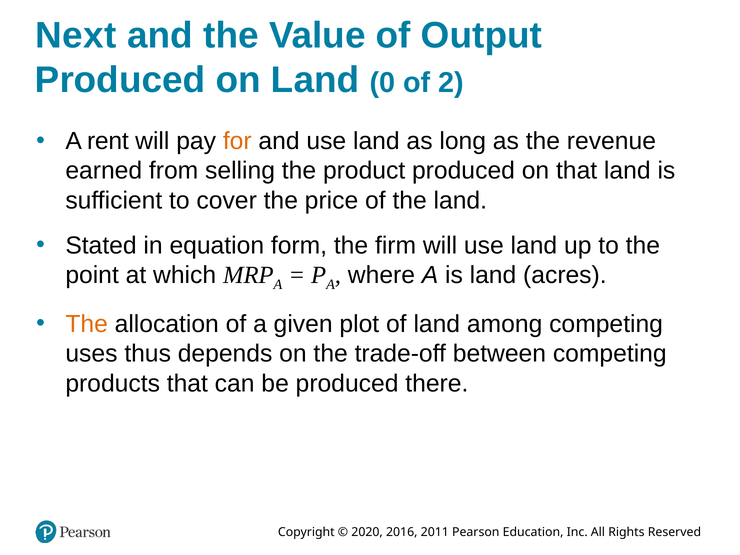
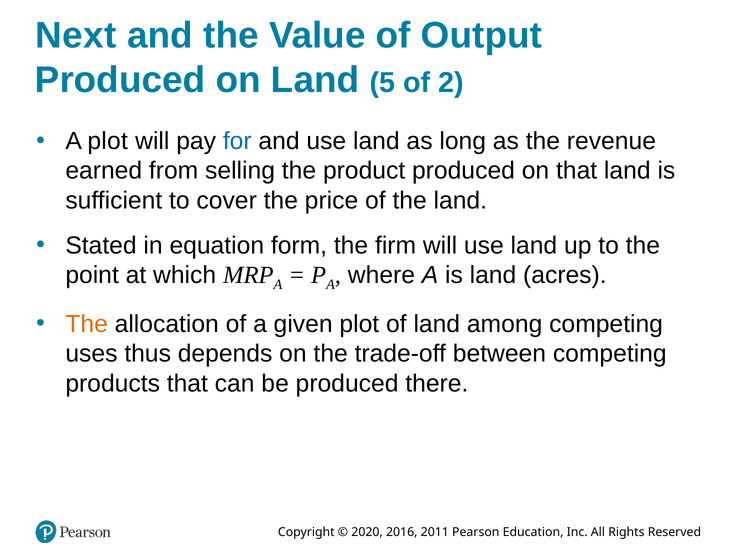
0: 0 -> 5
A rent: rent -> plot
for colour: orange -> blue
